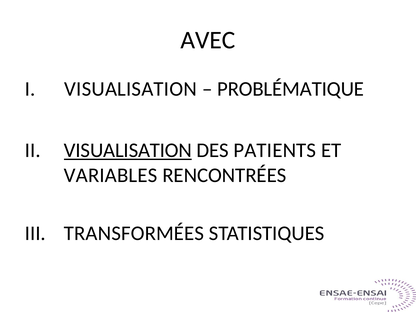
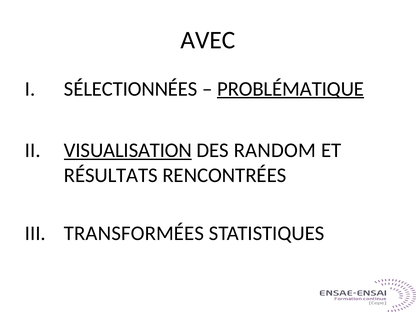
VISUALISATION at (131, 89): VISUALISATION -> SÉLECTIONNÉES
PROBLÉMATIQUE underline: none -> present
PATIENTS: PATIENTS -> RANDOM
VARIABLES: VARIABLES -> RÉSULTATS
